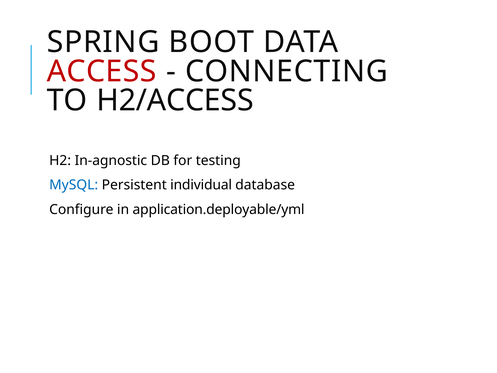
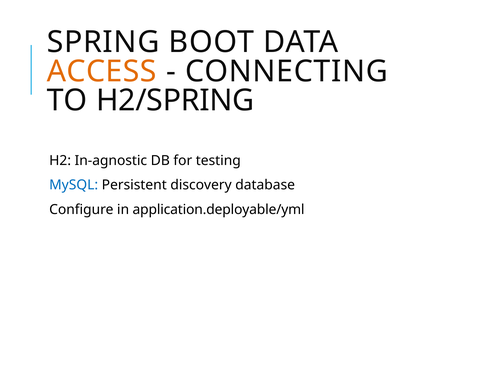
ACCESS colour: red -> orange
H2/ACCESS: H2/ACCESS -> H2/SPRING
individual: individual -> discovery
